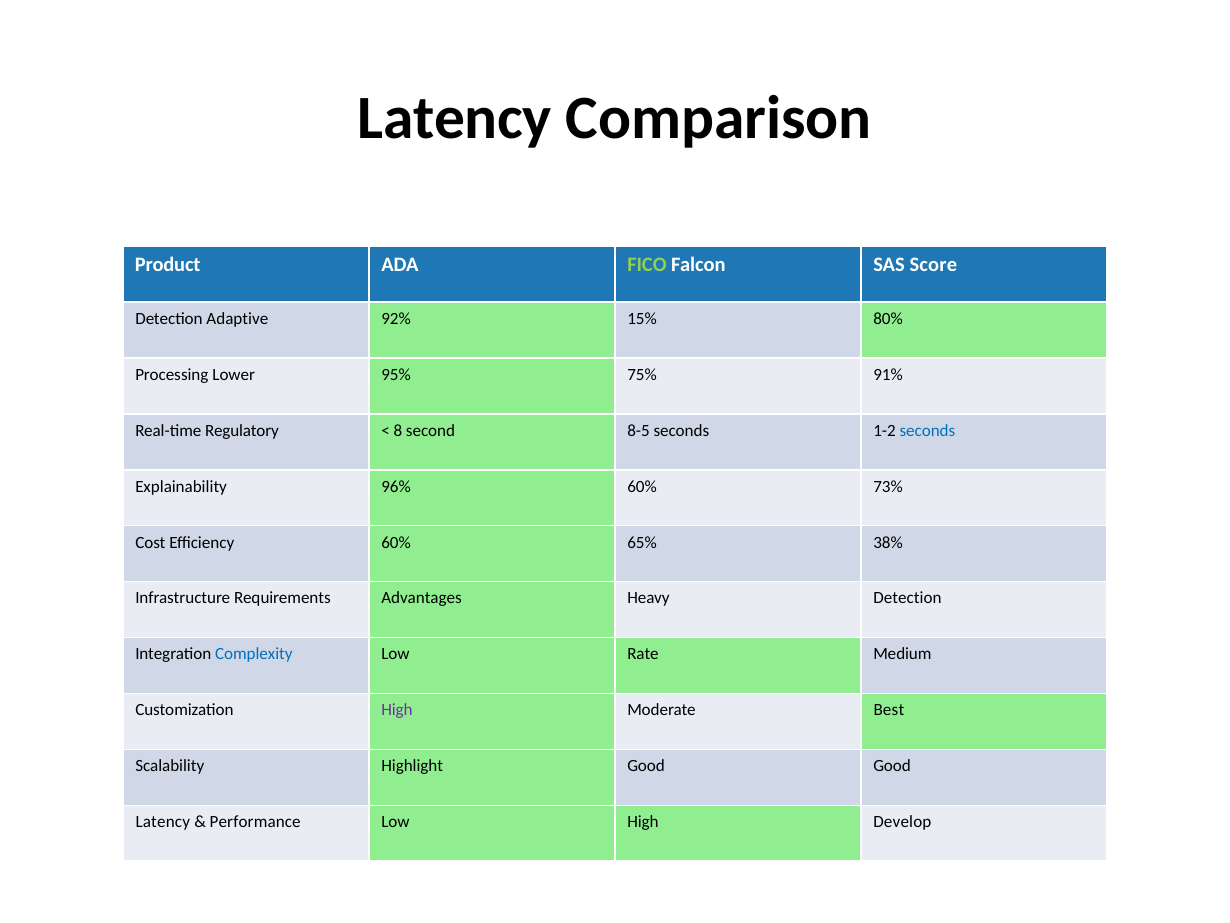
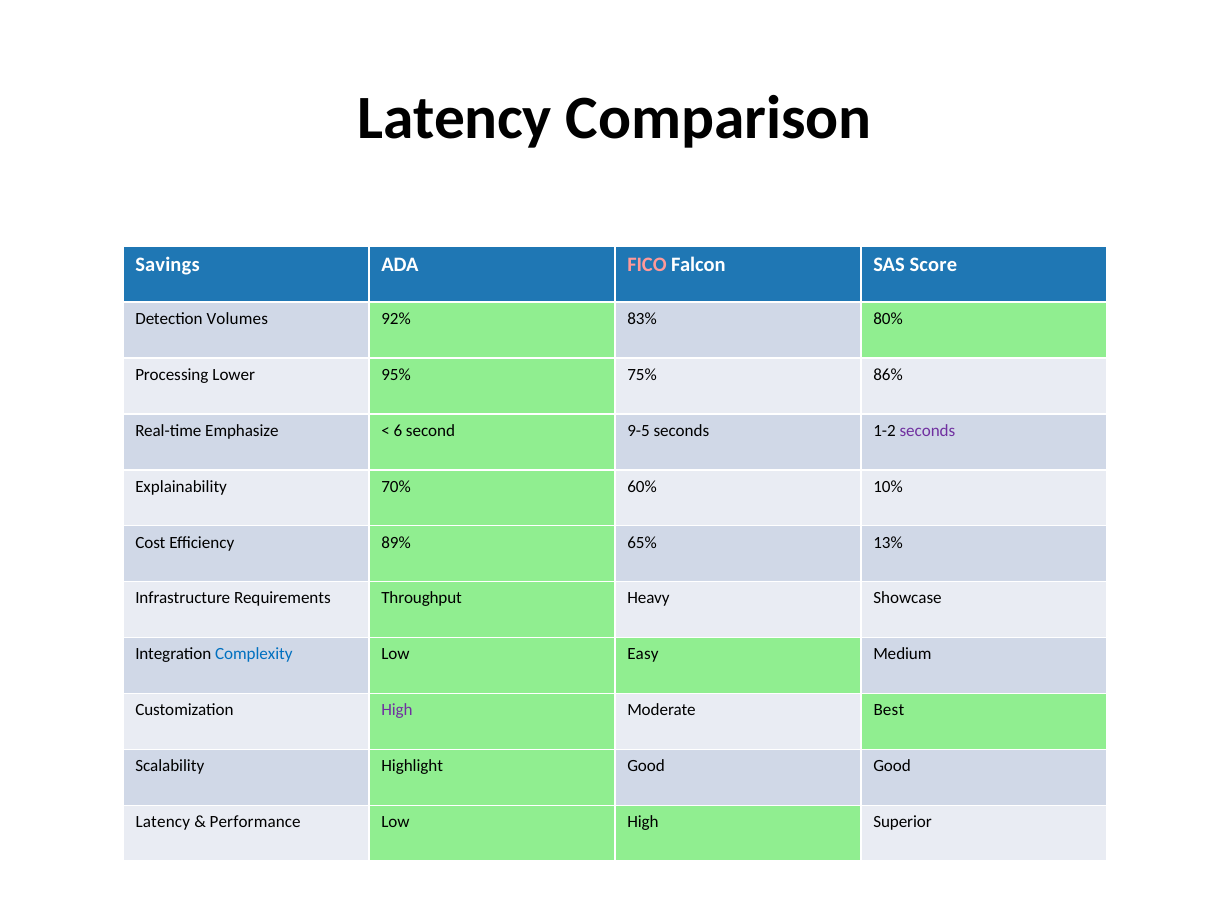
Product: Product -> Savings
FICO colour: light green -> pink
Adaptive: Adaptive -> Volumes
15%: 15% -> 83%
91%: 91% -> 86%
Regulatory: Regulatory -> Emphasize
8: 8 -> 6
8-5: 8-5 -> 9-5
seconds at (927, 430) colour: blue -> purple
96%: 96% -> 70%
73%: 73% -> 10%
Efficiency 60%: 60% -> 89%
38%: 38% -> 13%
Advantages: Advantages -> Throughput
Heavy Detection: Detection -> Showcase
Rate: Rate -> Easy
Develop: Develop -> Superior
